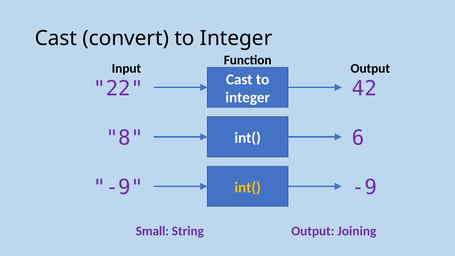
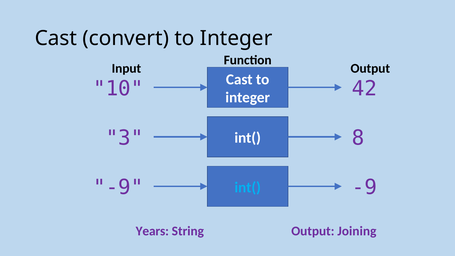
22: 22 -> 10
8: 8 -> 3
6: 6 -> 8
int( at (248, 187) colour: yellow -> light blue
Small: Small -> Years
